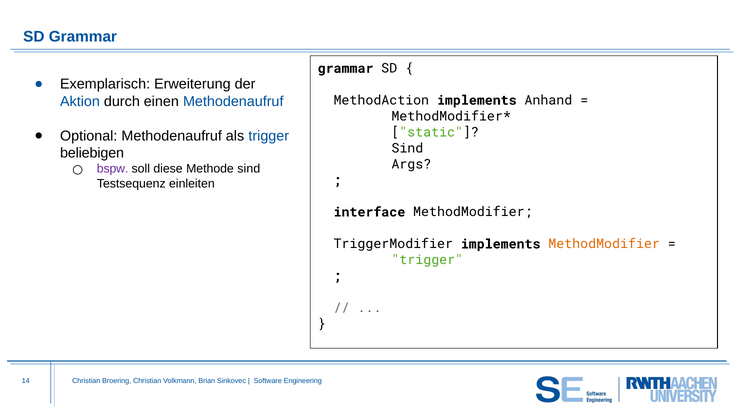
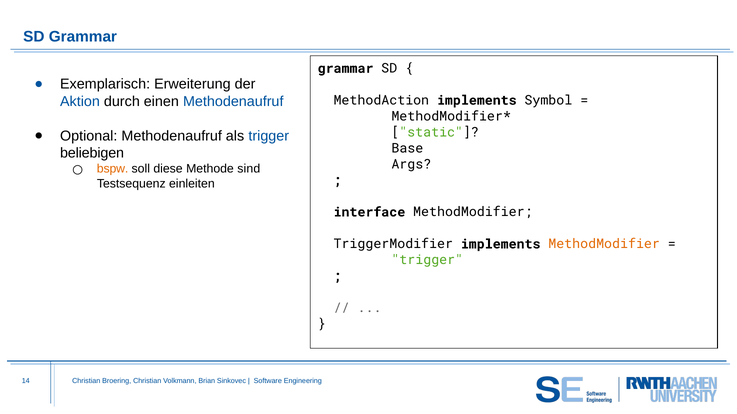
Anhand: Anhand -> Symbol
Sind at (407, 148): Sind -> Base
bspw colour: purple -> orange
